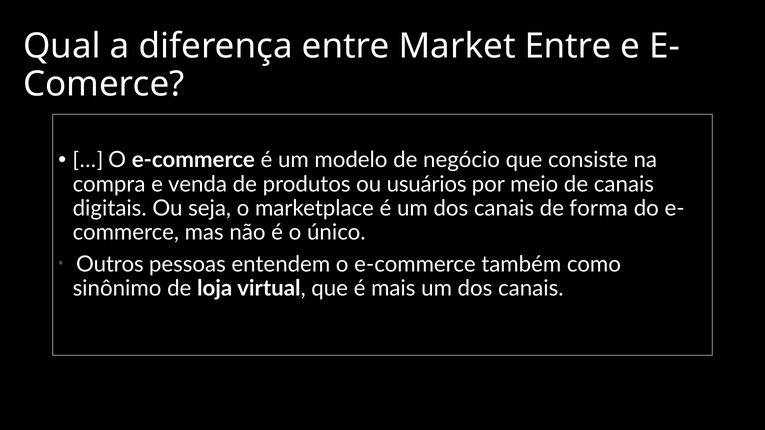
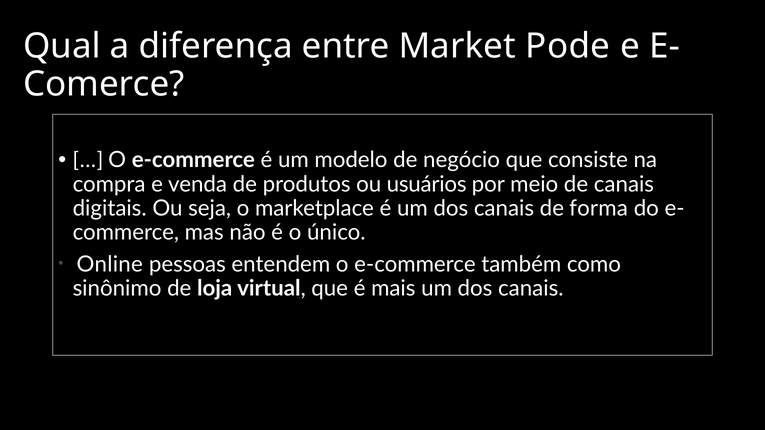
Market Entre: Entre -> Pode
Outros: Outros -> Online
